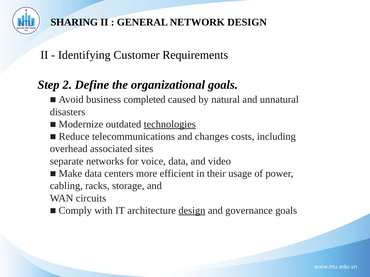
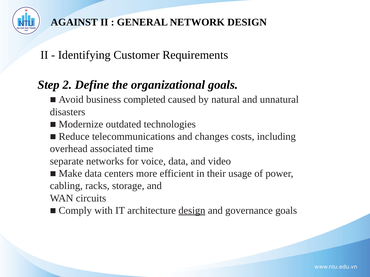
SHARING: SHARING -> AGAINST
technologies underline: present -> none
sites: sites -> time
